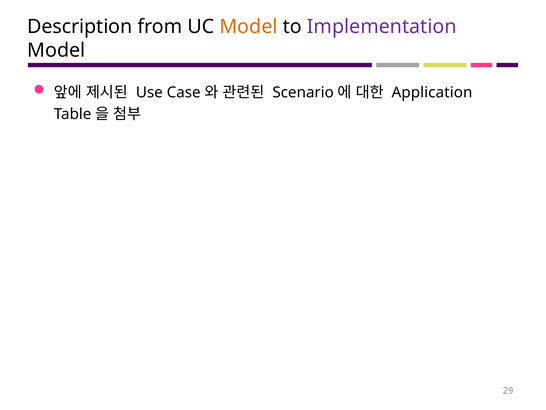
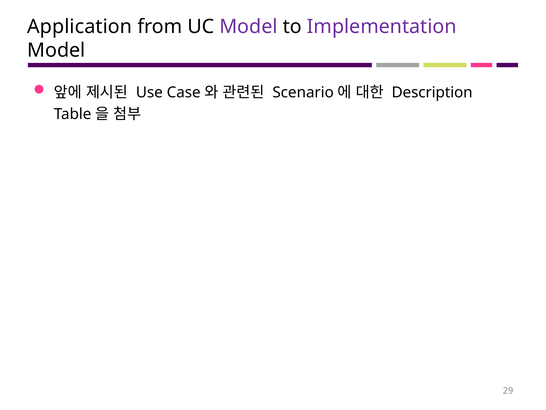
Description: Description -> Application
Model at (248, 27) colour: orange -> purple
Application: Application -> Description
